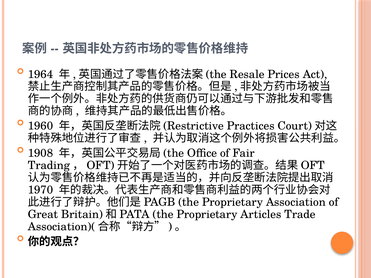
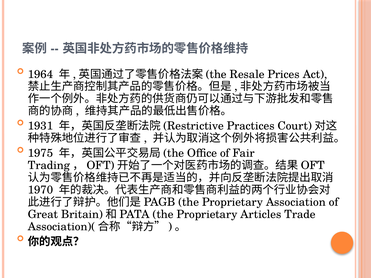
1960: 1960 -> 1931
1908: 1908 -> 1975
